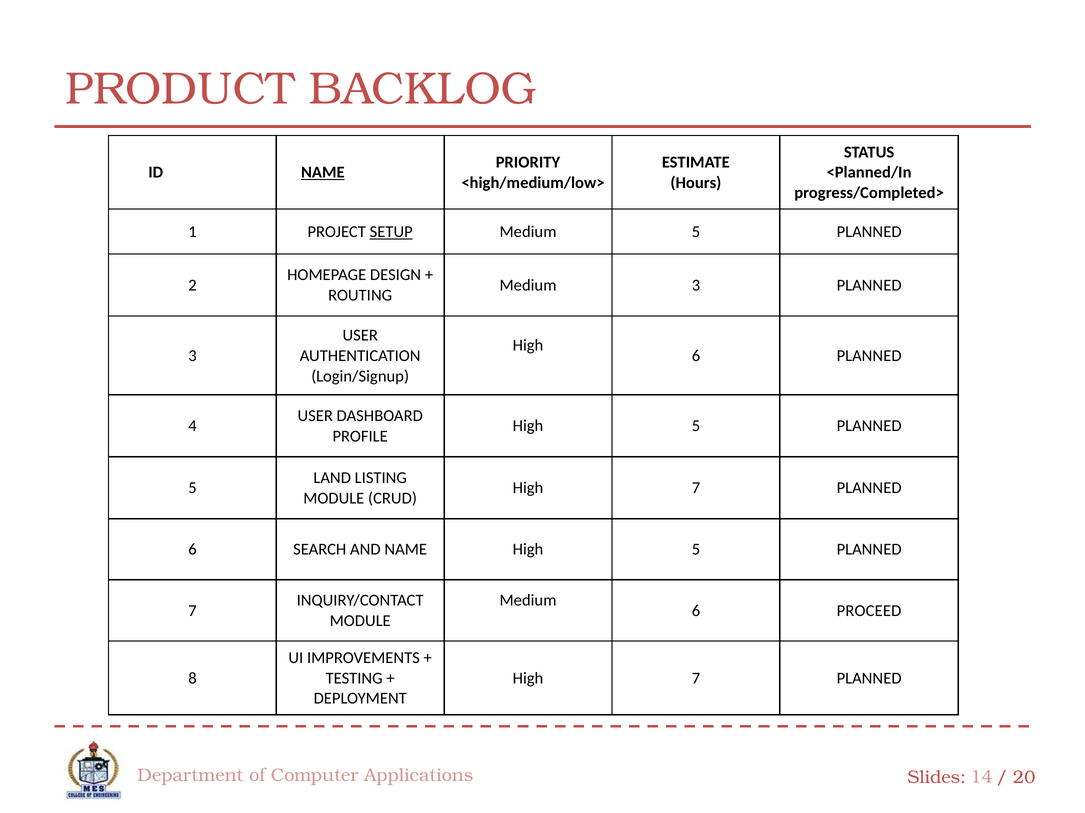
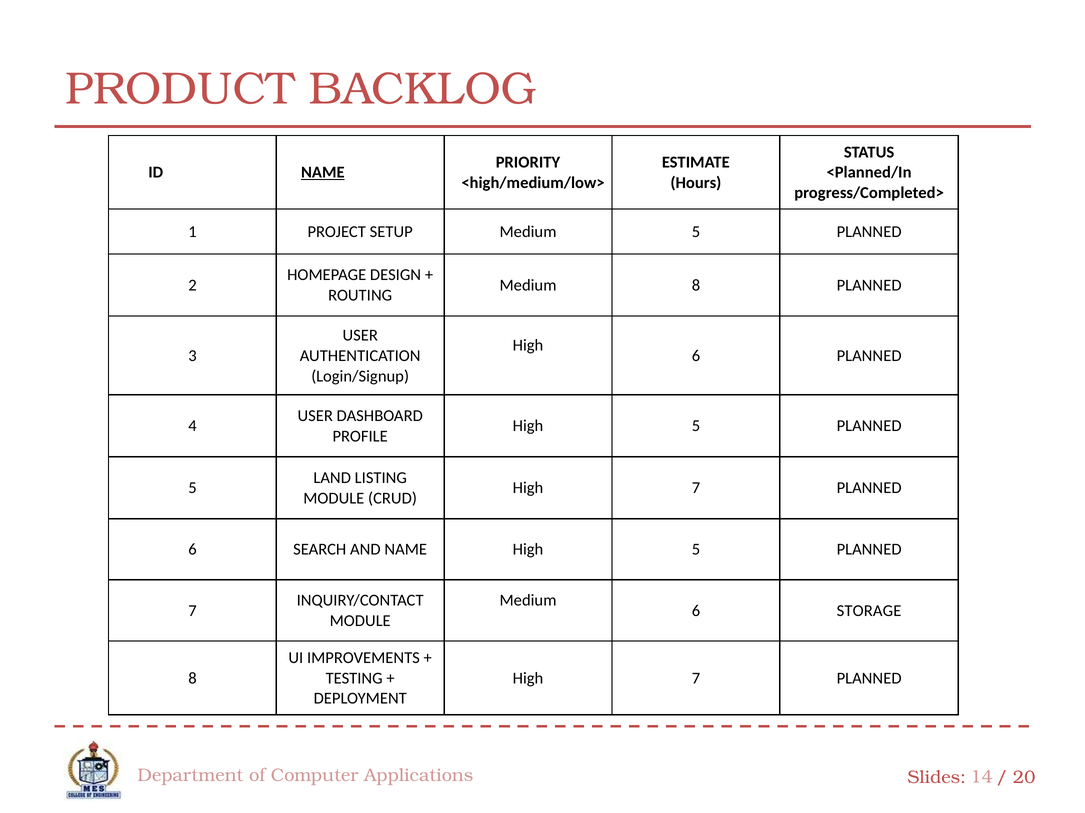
SETUP underline: present -> none
Medium 3: 3 -> 8
PROCEED: PROCEED -> STORAGE
